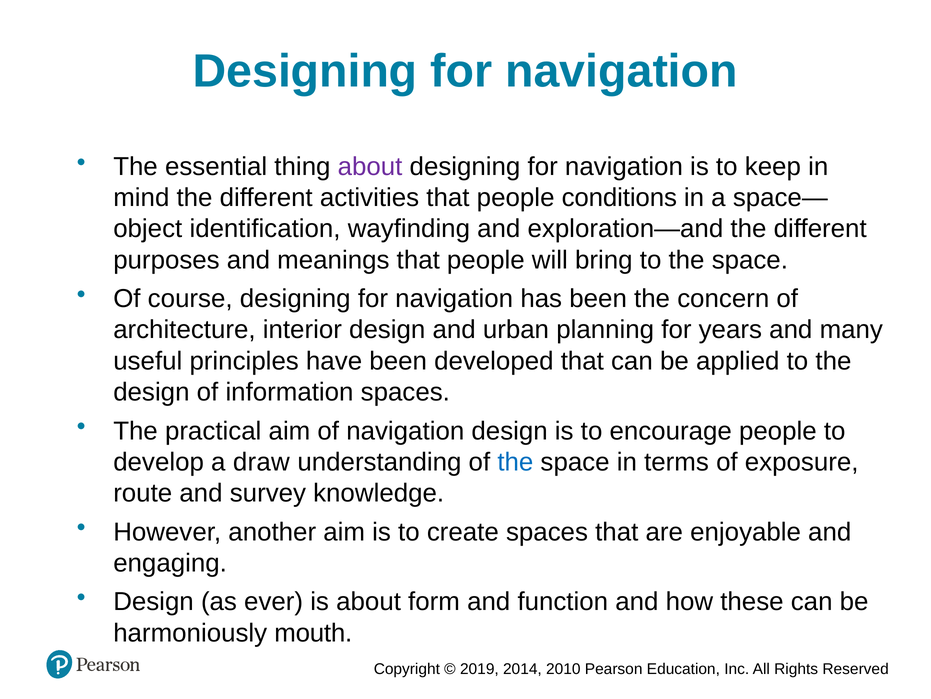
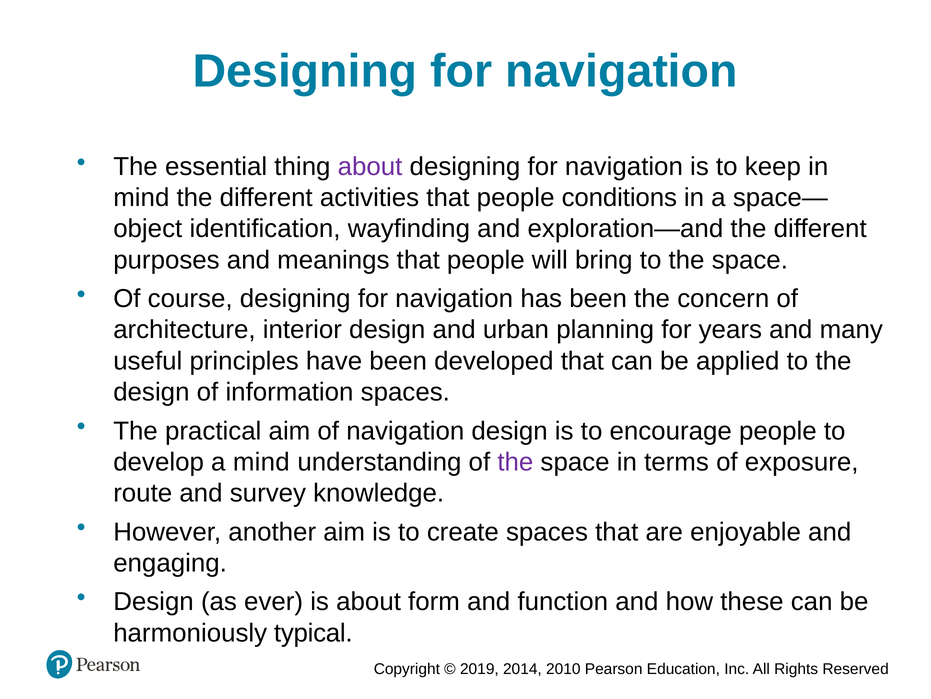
a draw: draw -> mind
the at (515, 462) colour: blue -> purple
mouth: mouth -> typical
